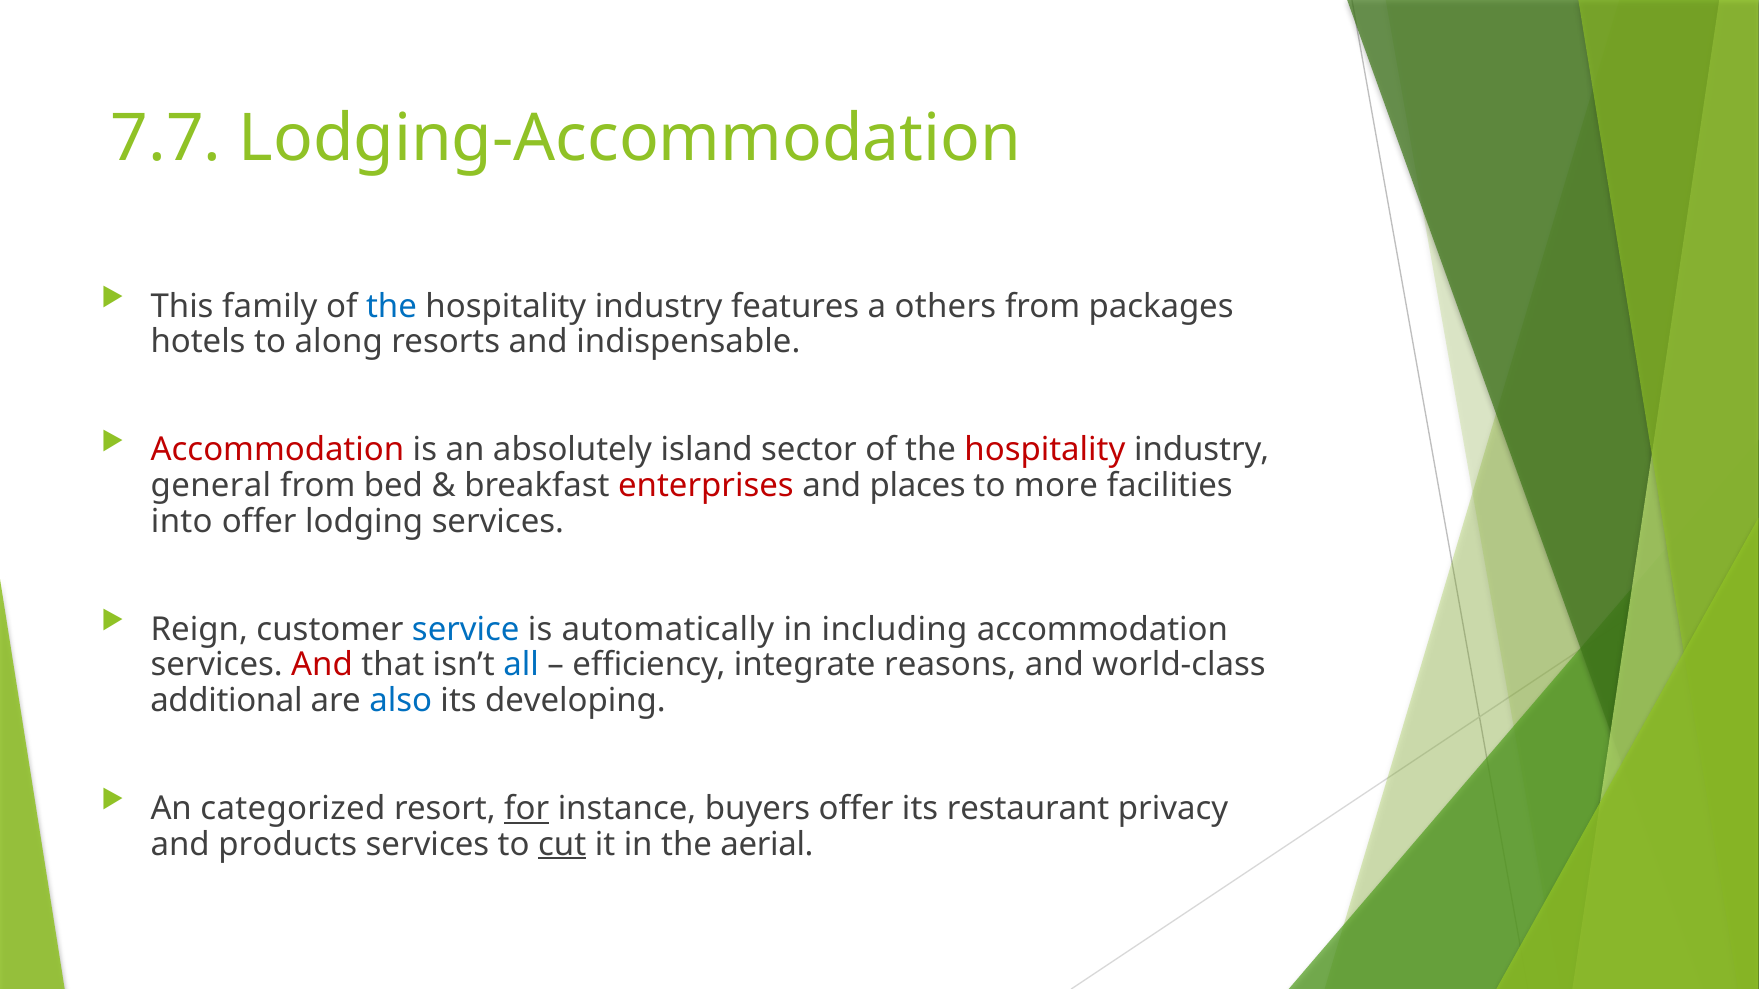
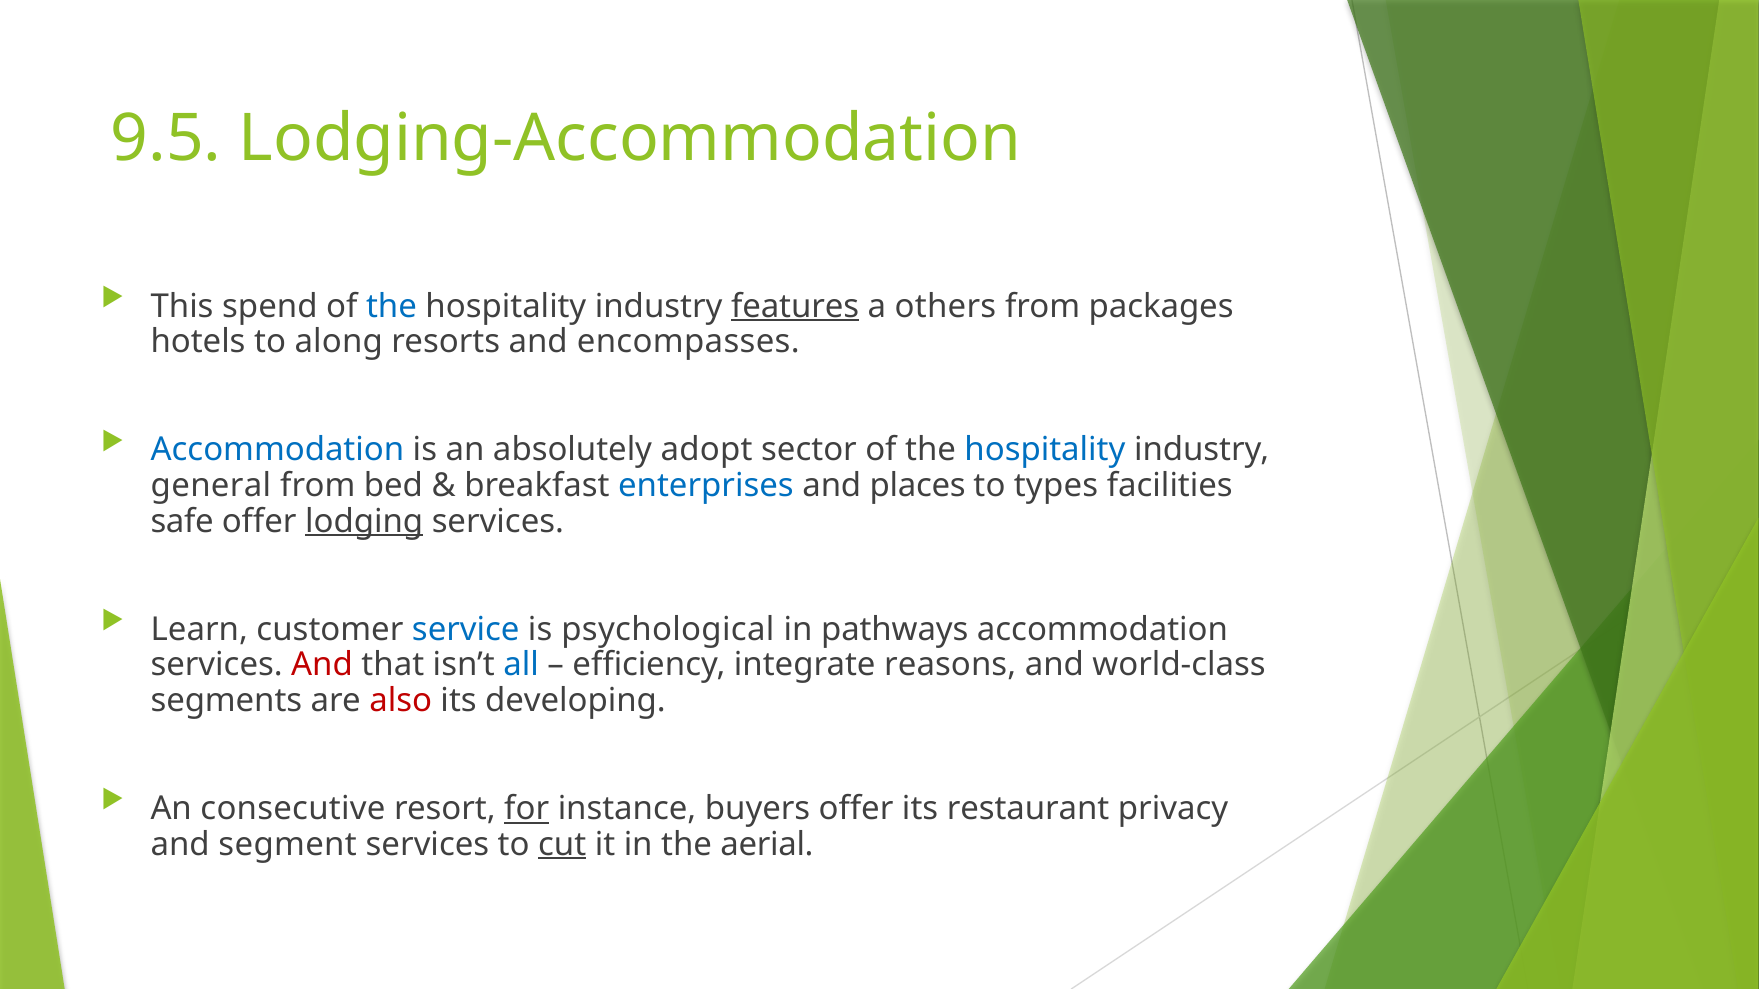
7.7: 7.7 -> 9.5
family: family -> spend
features underline: none -> present
indispensable: indispensable -> encompasses
Accommodation at (277, 450) colour: red -> blue
island: island -> adopt
hospitality at (1045, 450) colour: red -> blue
enterprises colour: red -> blue
more: more -> types
into: into -> safe
lodging underline: none -> present
Reign: Reign -> Learn
automatically: automatically -> psychological
including: including -> pathways
additional: additional -> segments
also colour: blue -> red
categorized: categorized -> consecutive
products: products -> segment
